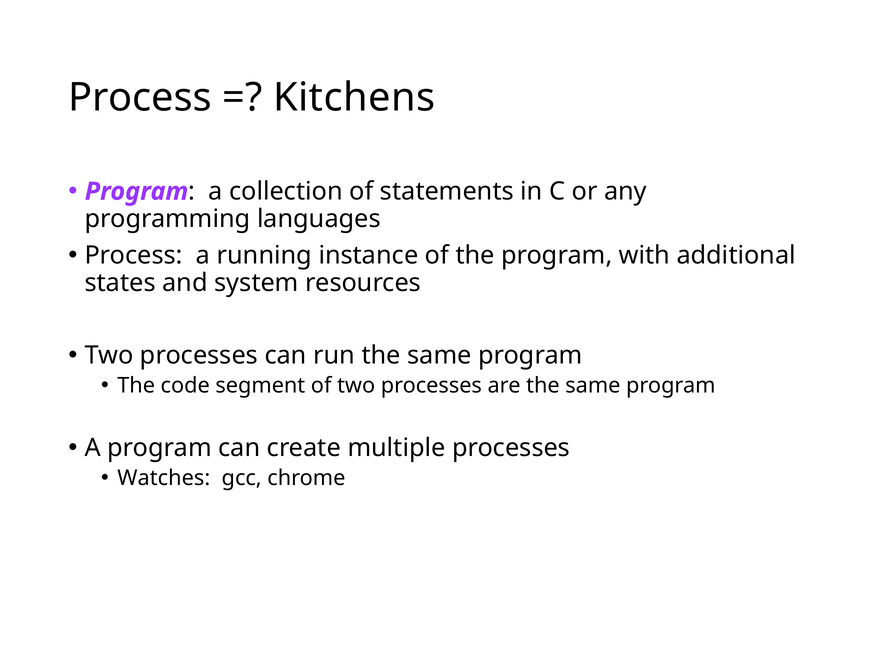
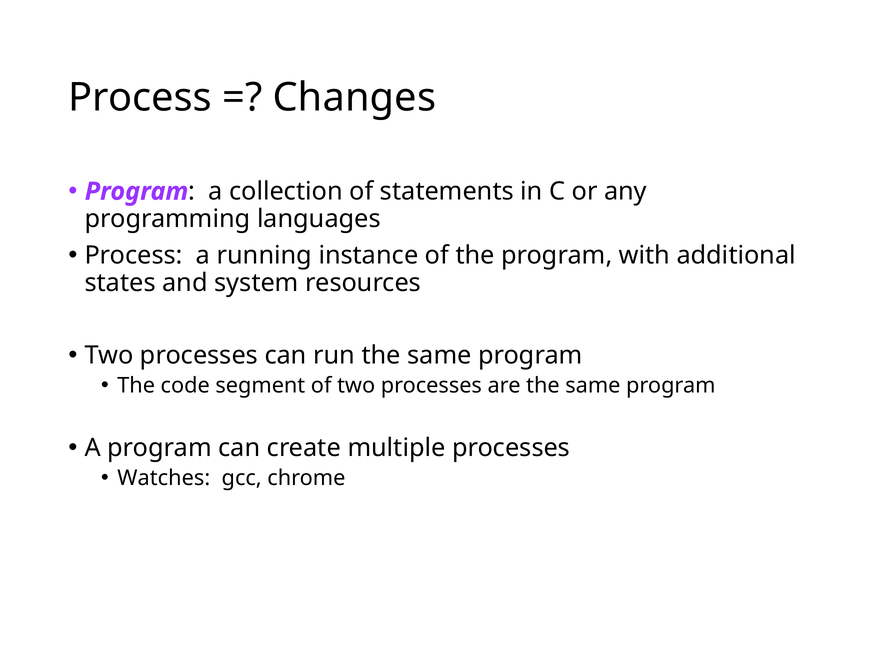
Kitchens: Kitchens -> Changes
